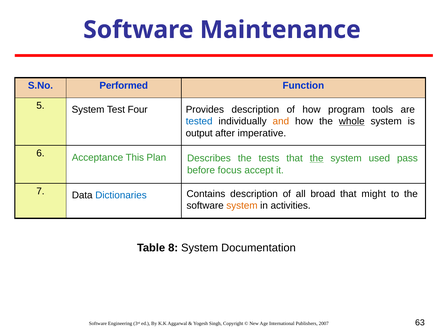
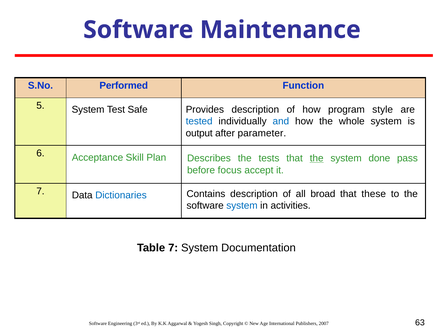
tools: tools -> style
Four: Four -> Safe
and colour: orange -> blue
whole underline: present -> none
imperative: imperative -> parameter
This: This -> Skill
used: used -> done
might: might -> these
system at (242, 206) colour: orange -> blue
Table 8: 8 -> 7
